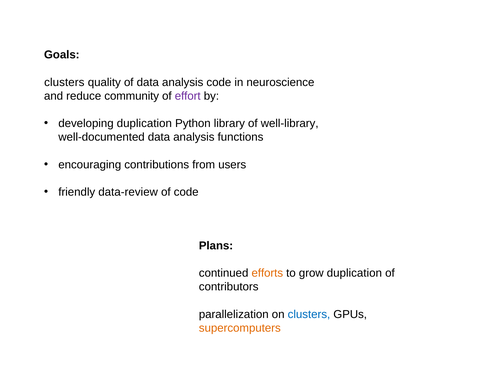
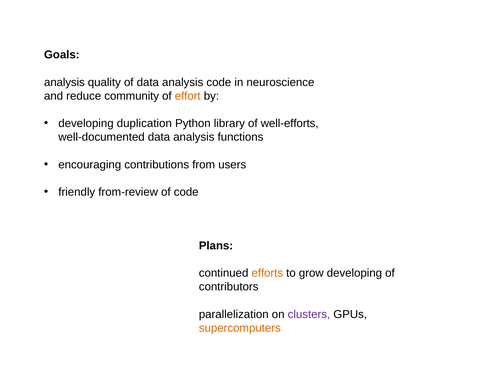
clusters at (64, 82): clusters -> analysis
effort colour: purple -> orange
well-library: well-library -> well-efforts
data-review: data-review -> from-review
grow duplication: duplication -> developing
clusters at (309, 314) colour: blue -> purple
